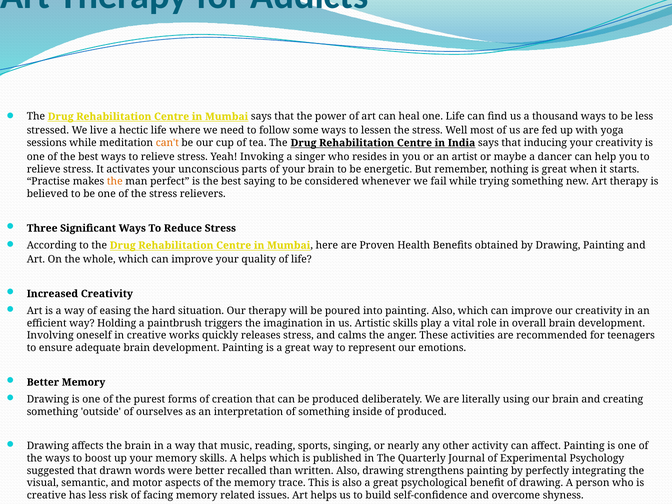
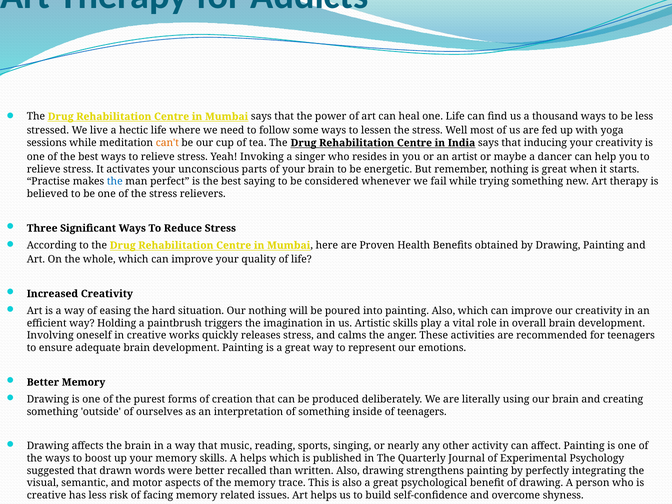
the at (115, 182) colour: orange -> blue
Our therapy: therapy -> nothing
of produced: produced -> teenagers
